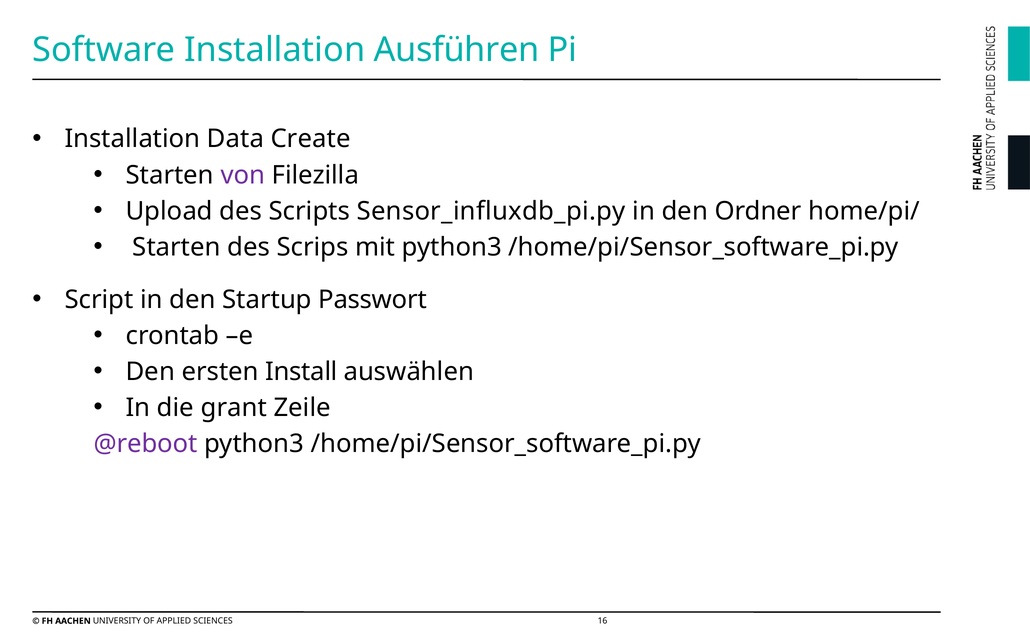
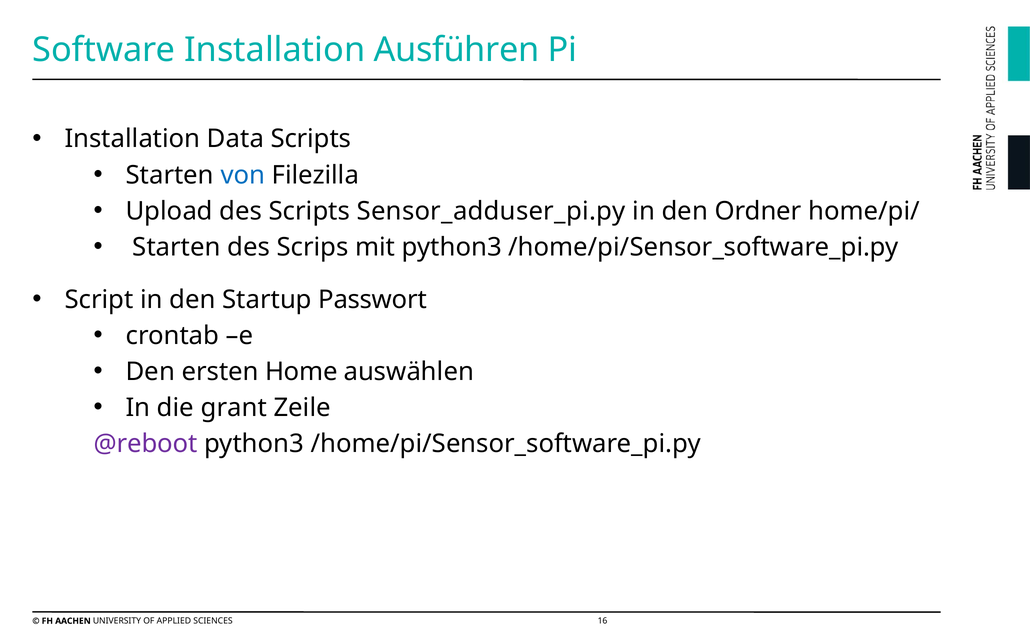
Data Create: Create -> Scripts
von colour: purple -> blue
Sensor_influxdb_pi.py: Sensor_influxdb_pi.py -> Sensor_adduser_pi.py
Install: Install -> Home
